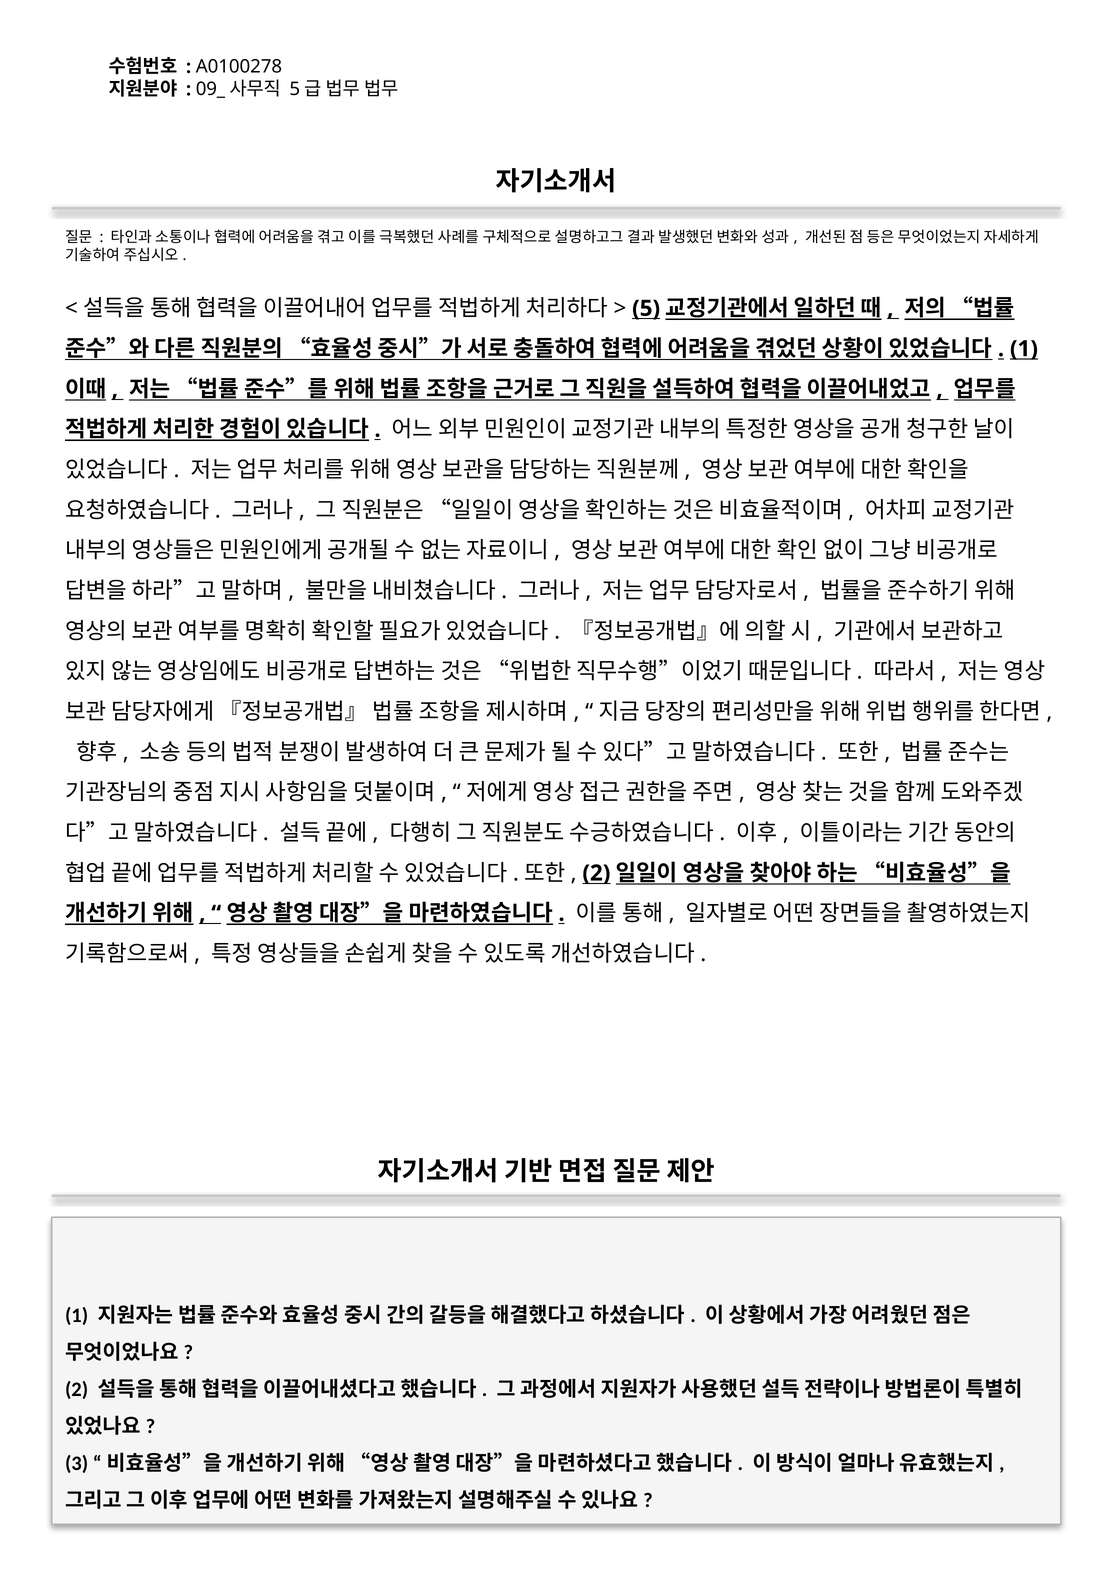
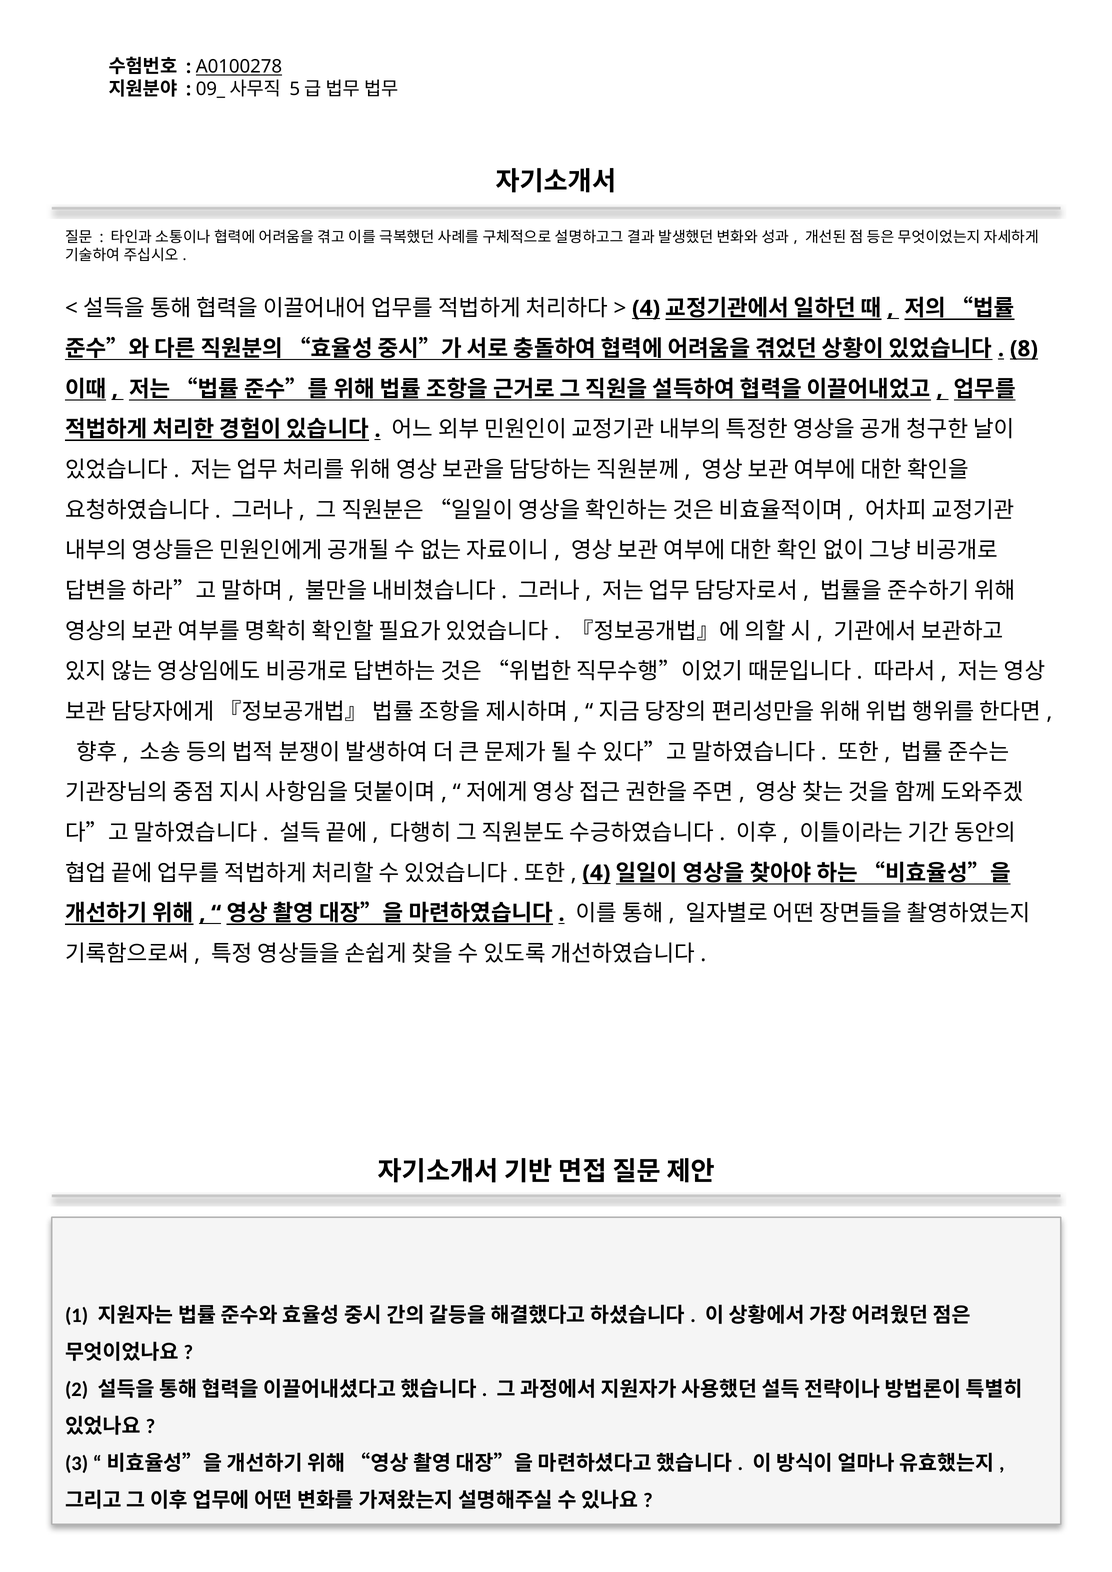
A0100278 underline: none -> present
5 at (646, 309): 5 -> 4
1 at (1024, 349): 1 -> 8
2 at (596, 874): 2 -> 4
